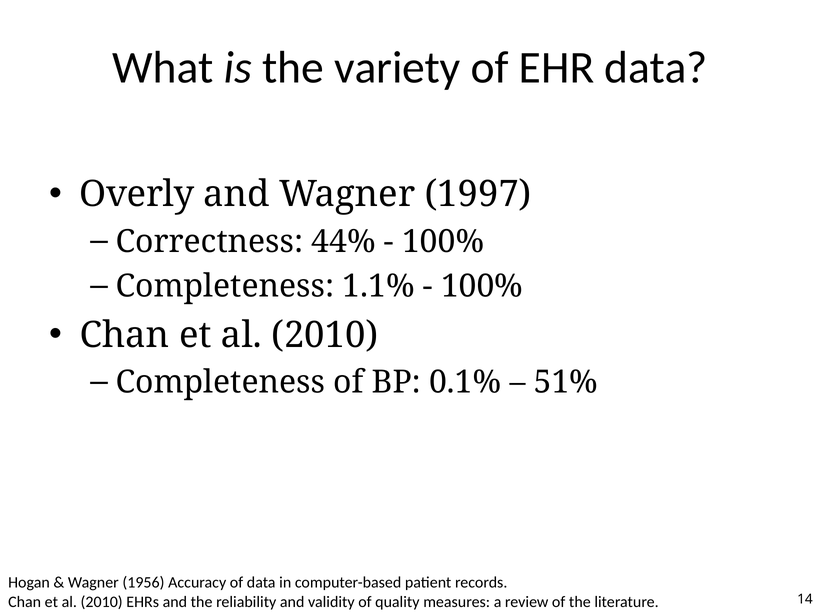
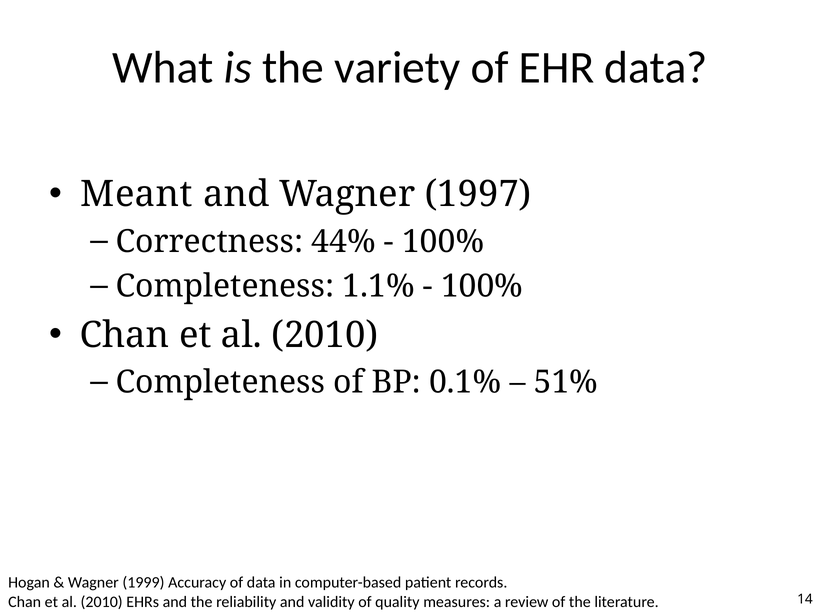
Overly: Overly -> Meant
1956: 1956 -> 1999
